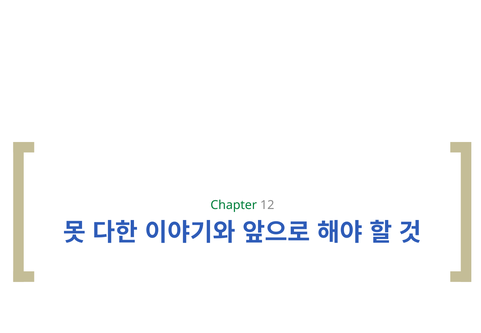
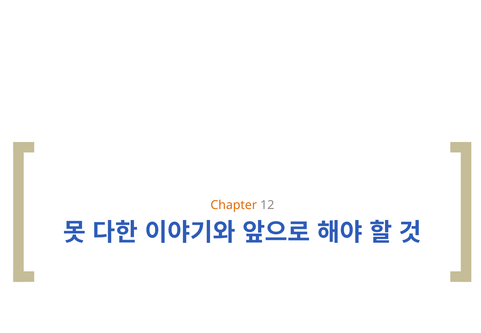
Chapter colour: green -> orange
